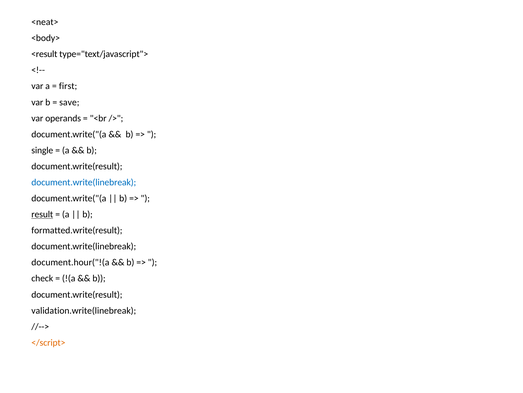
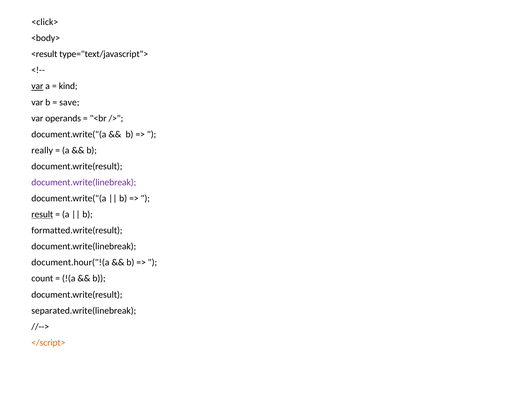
<neat>: <neat> -> <click>
var at (37, 86) underline: none -> present
first: first -> kind
single: single -> really
document.write(linebreak at (84, 182) colour: blue -> purple
check: check -> count
validation.write(linebreak: validation.write(linebreak -> separated.write(linebreak
